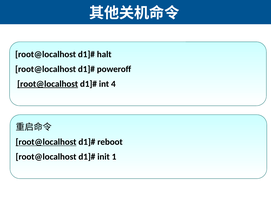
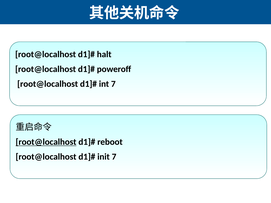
root@localhost at (48, 84) underline: present -> none
int 4: 4 -> 7
init 1: 1 -> 7
